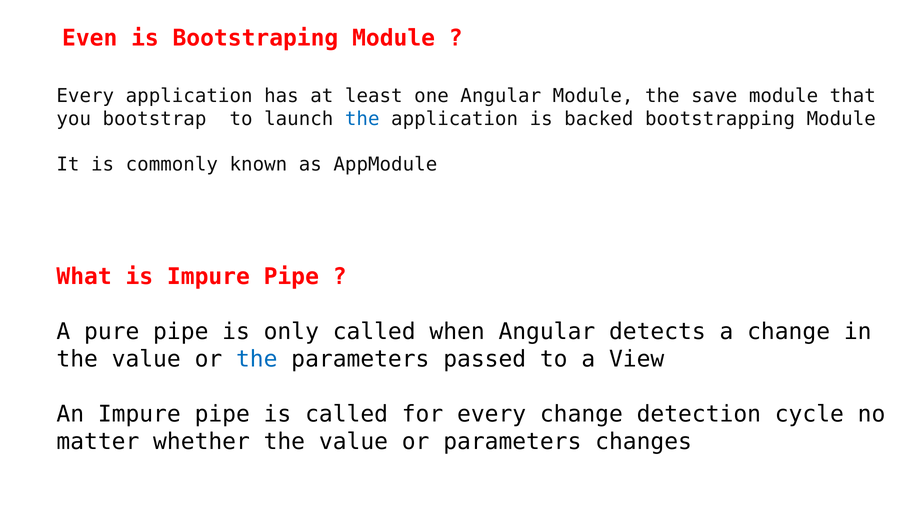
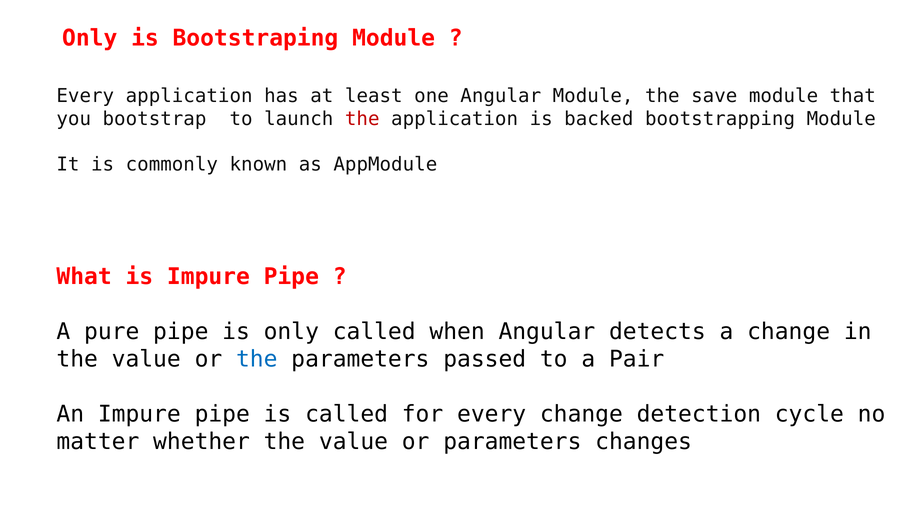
Even at (90, 38): Even -> Only
the at (362, 119) colour: blue -> red
View: View -> Pair
